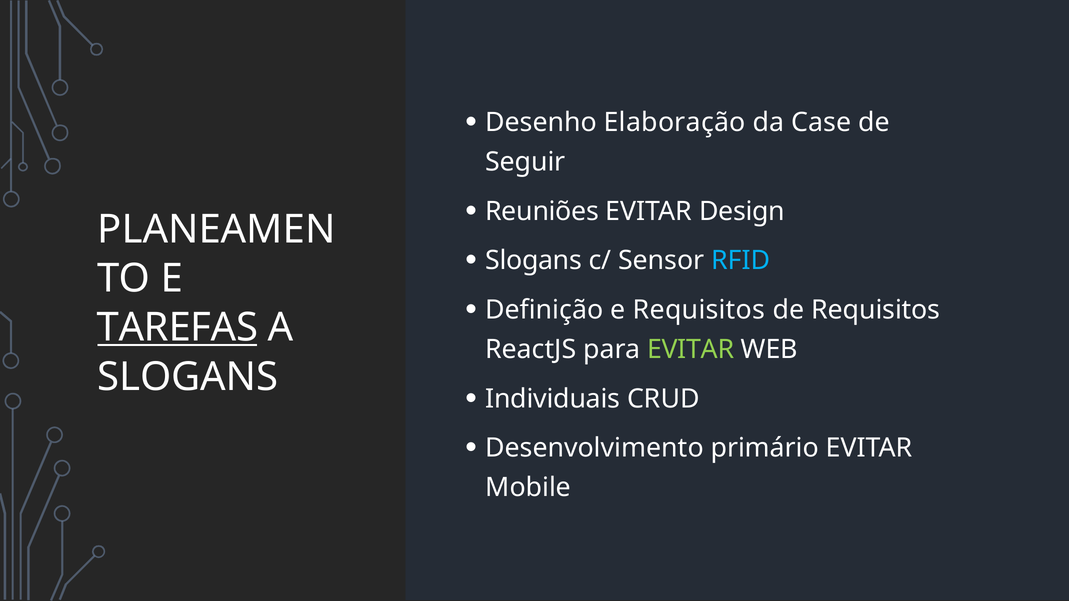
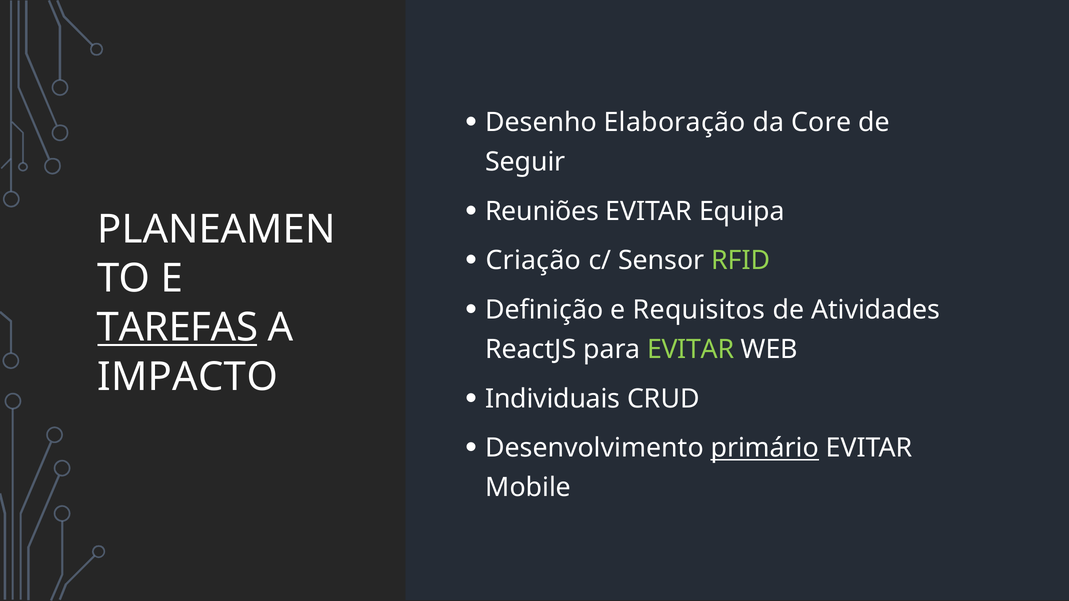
Case: Case -> Core
Design: Design -> Equipa
Slogans at (534, 261): Slogans -> Criação
RFID colour: light blue -> light green
de Requisitos: Requisitos -> Atividades
SLOGANS at (188, 377): SLOGANS -> IMPACTO
primário underline: none -> present
